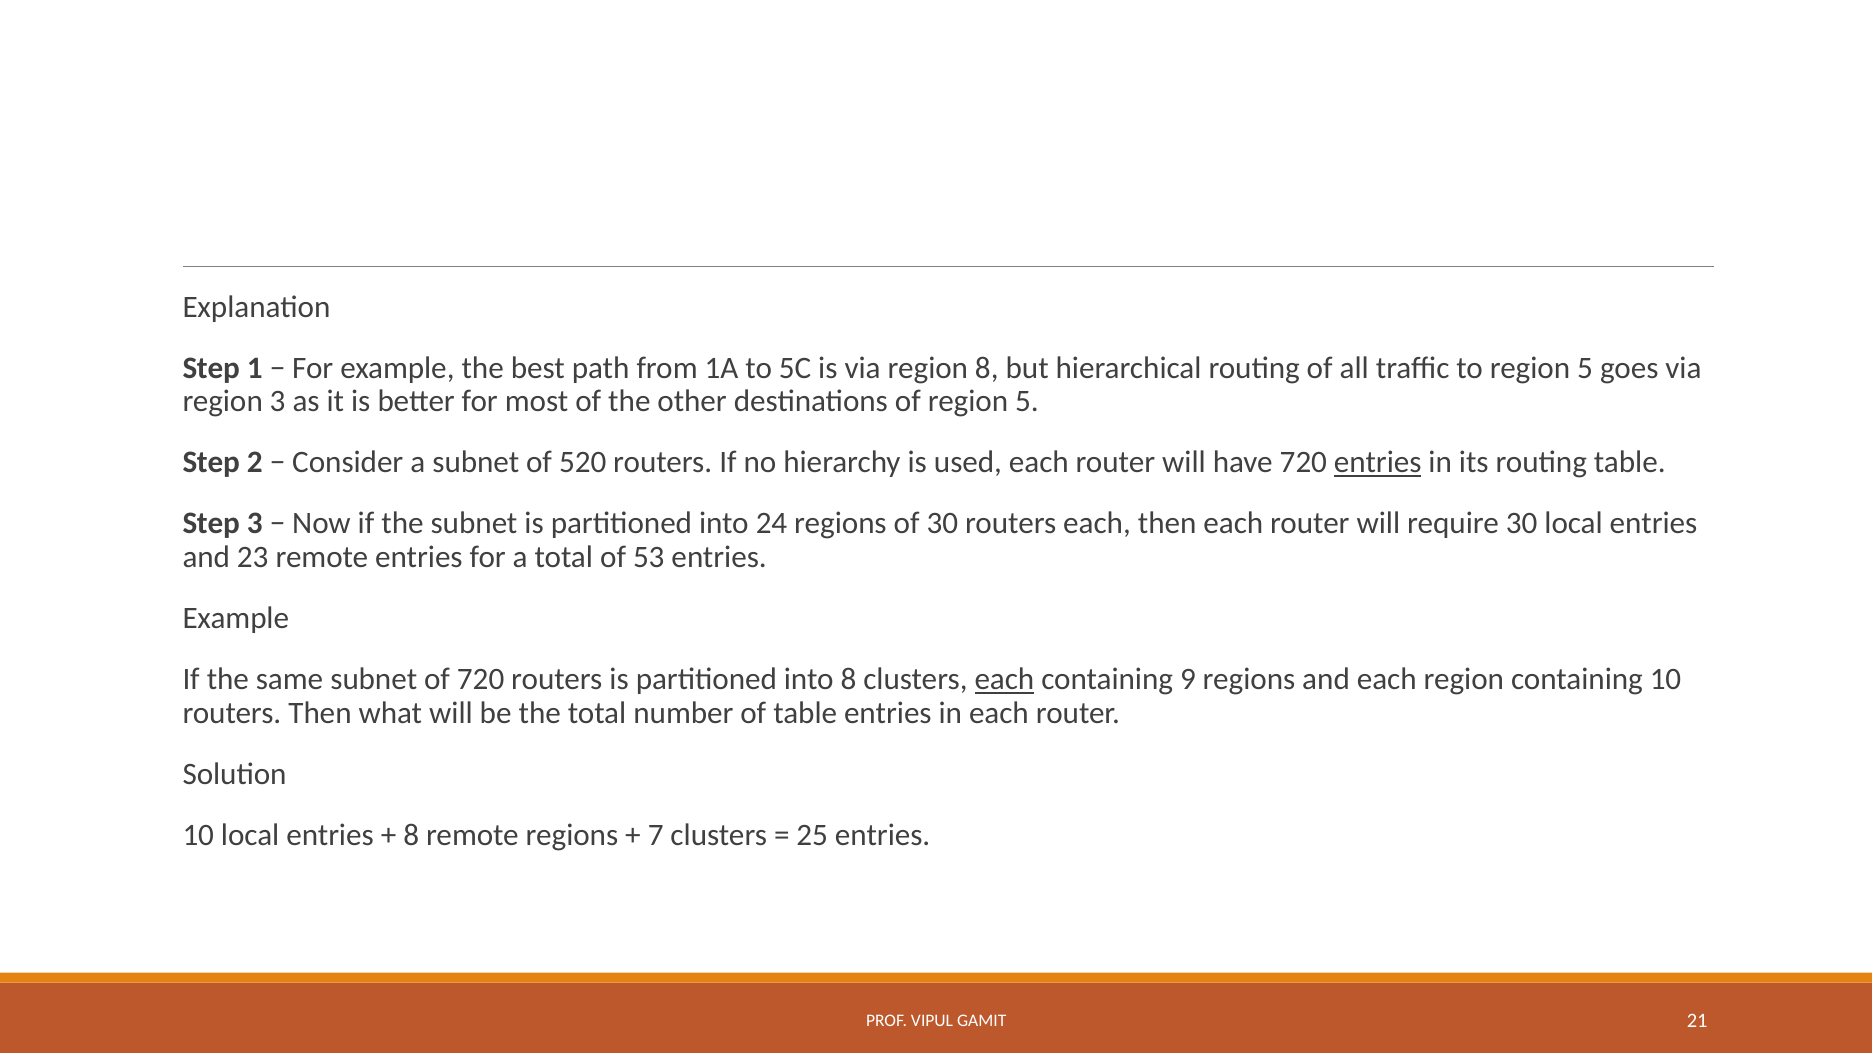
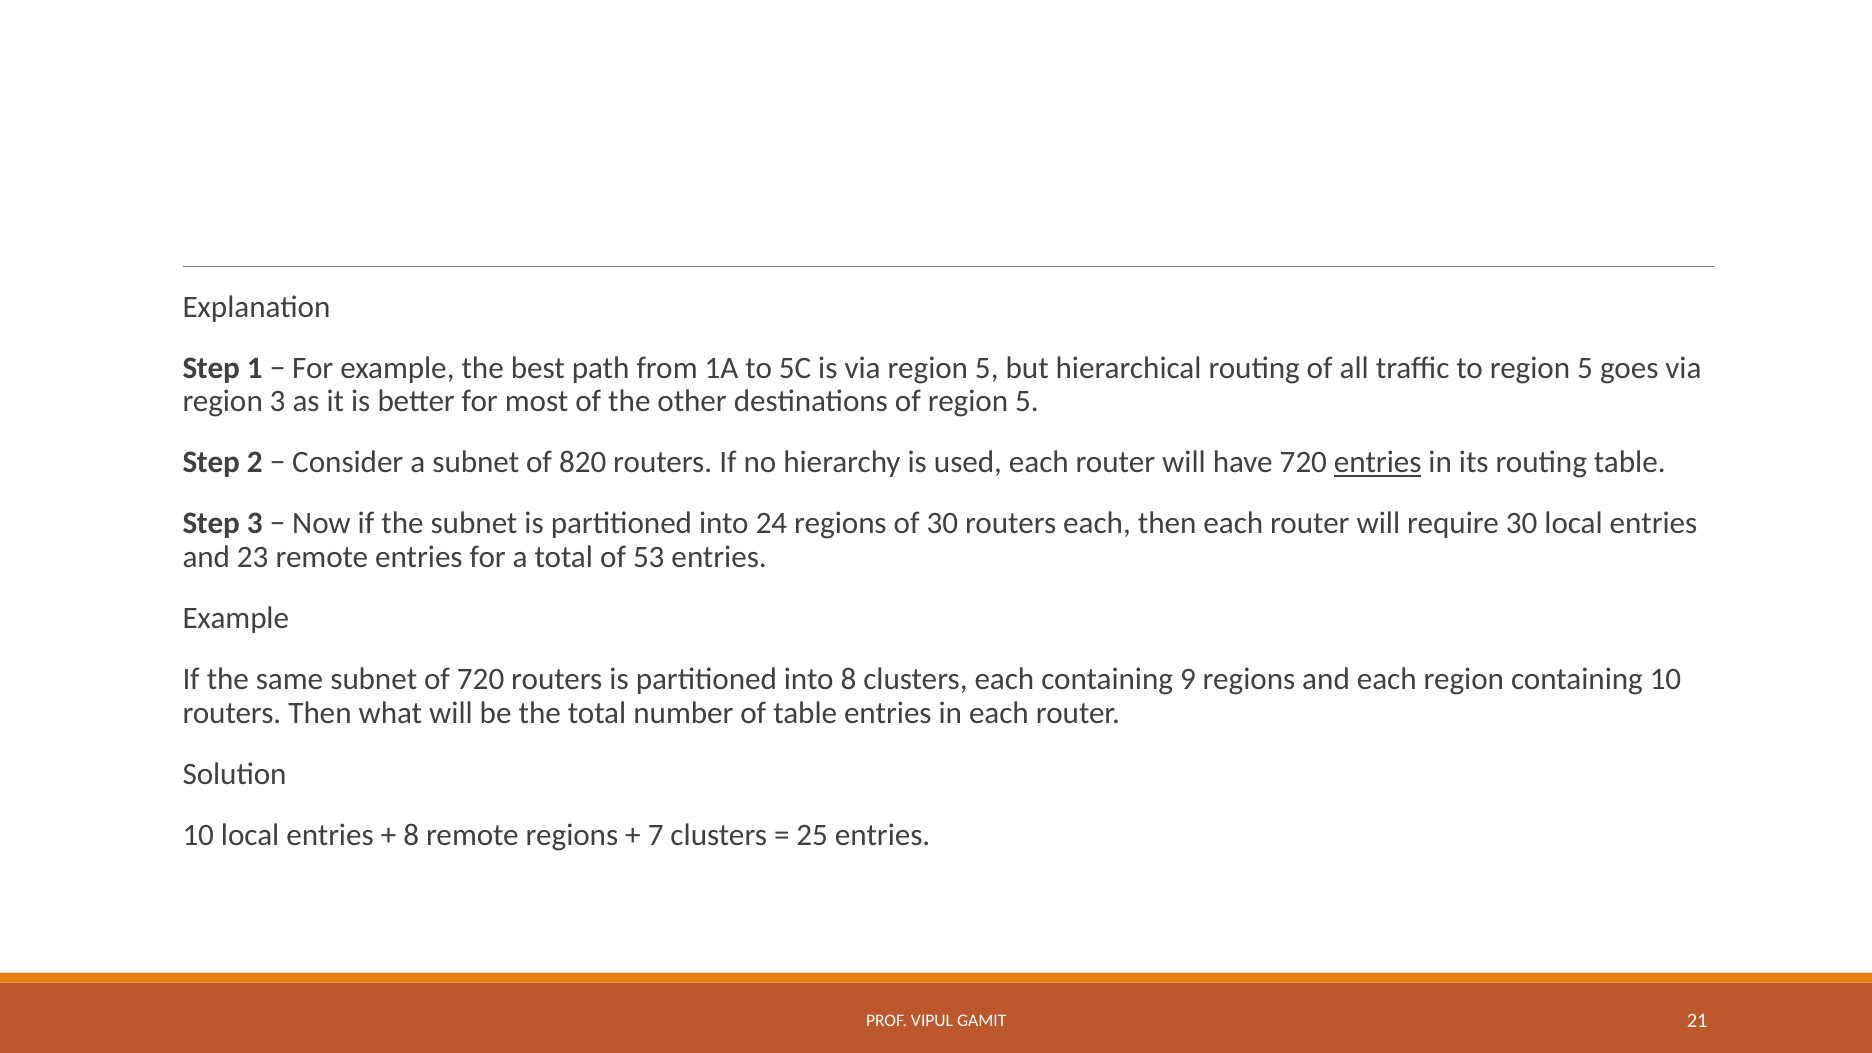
via region 8: 8 -> 5
520: 520 -> 820
each at (1004, 679) underline: present -> none
